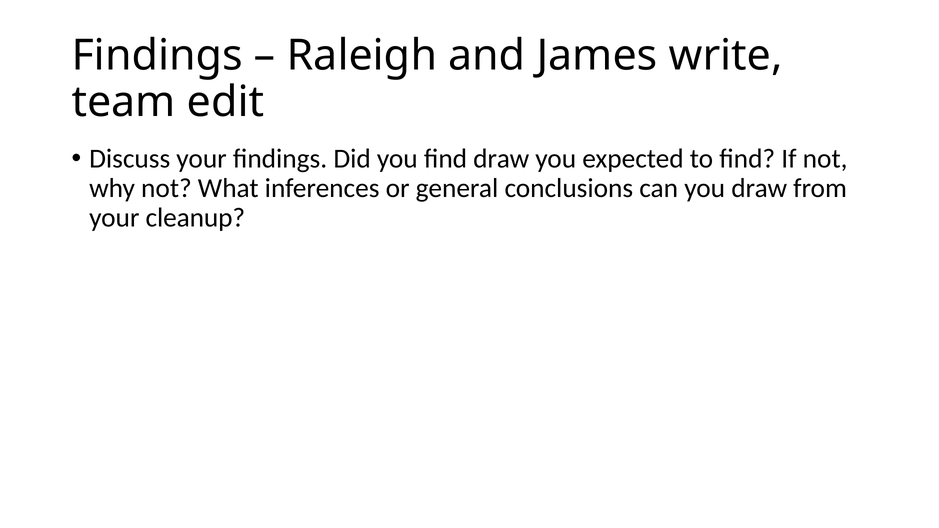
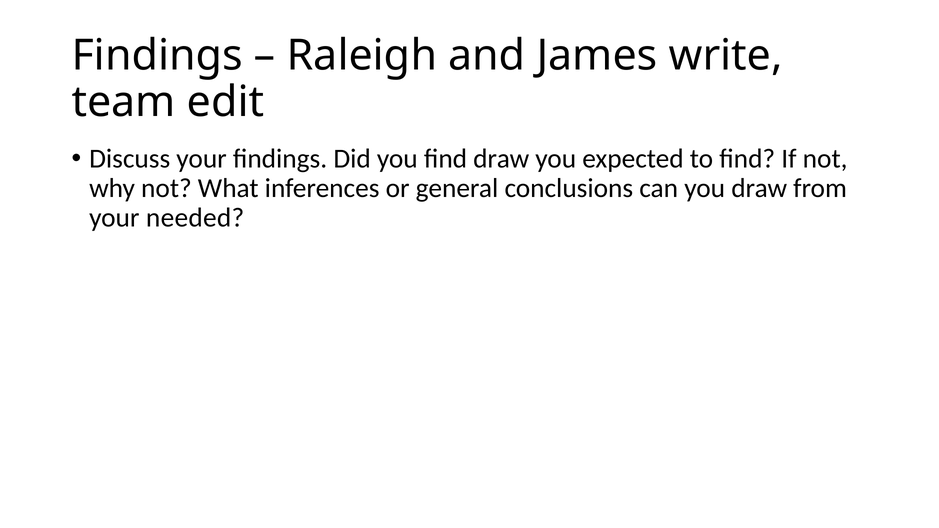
cleanup: cleanup -> needed
